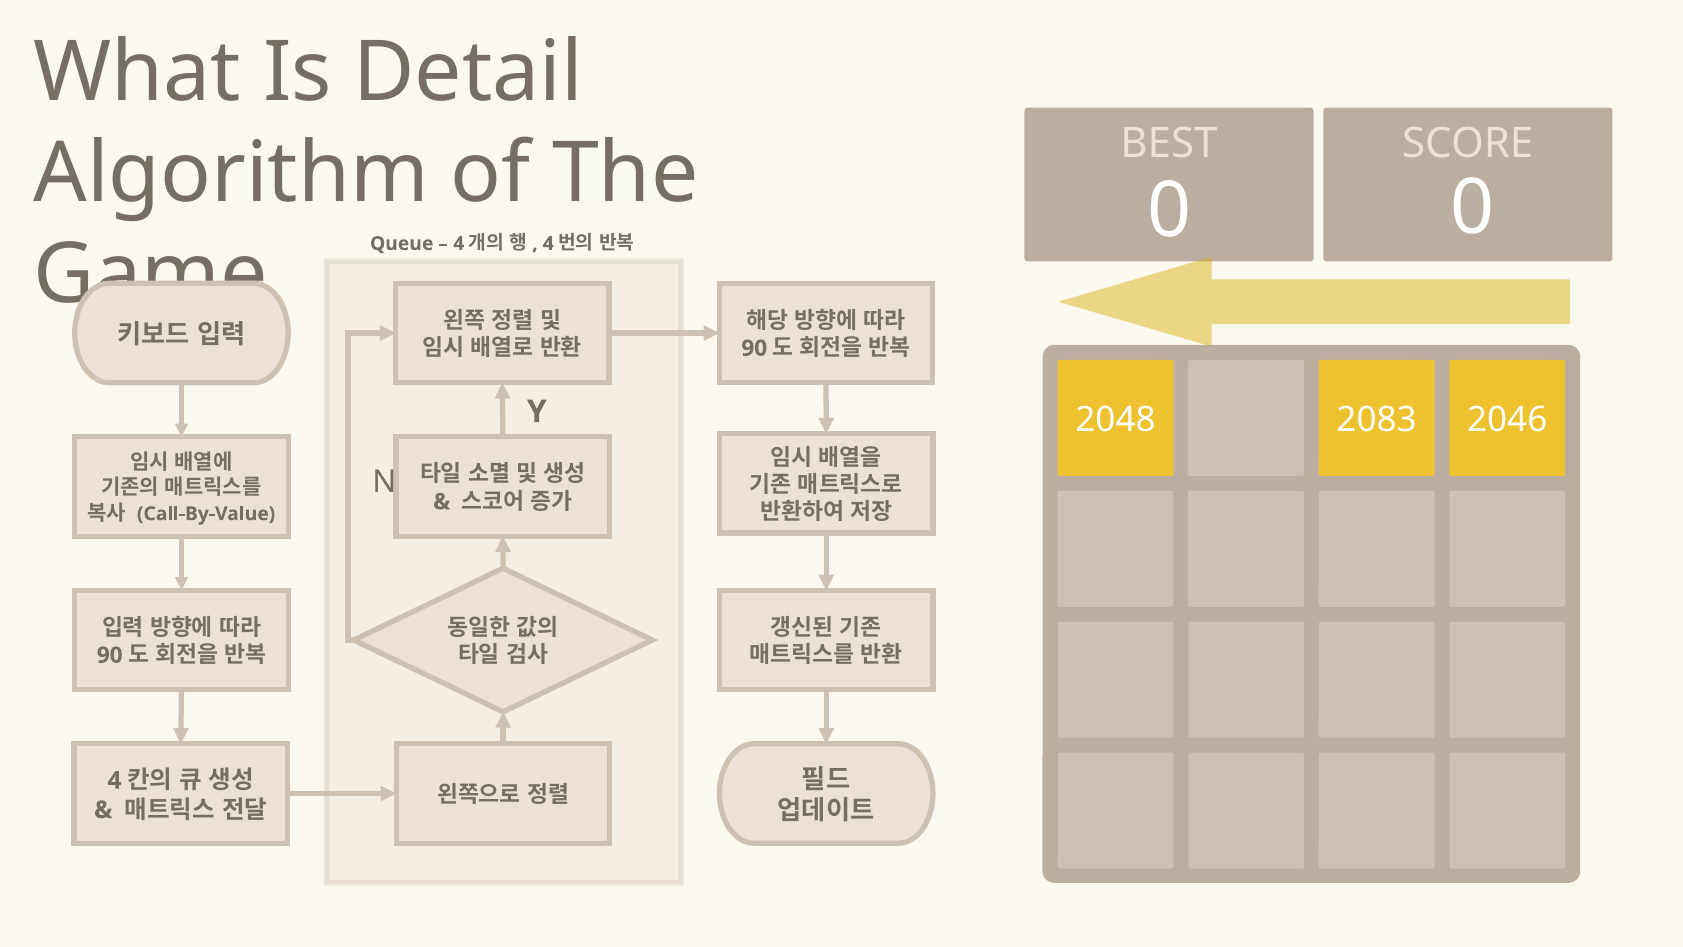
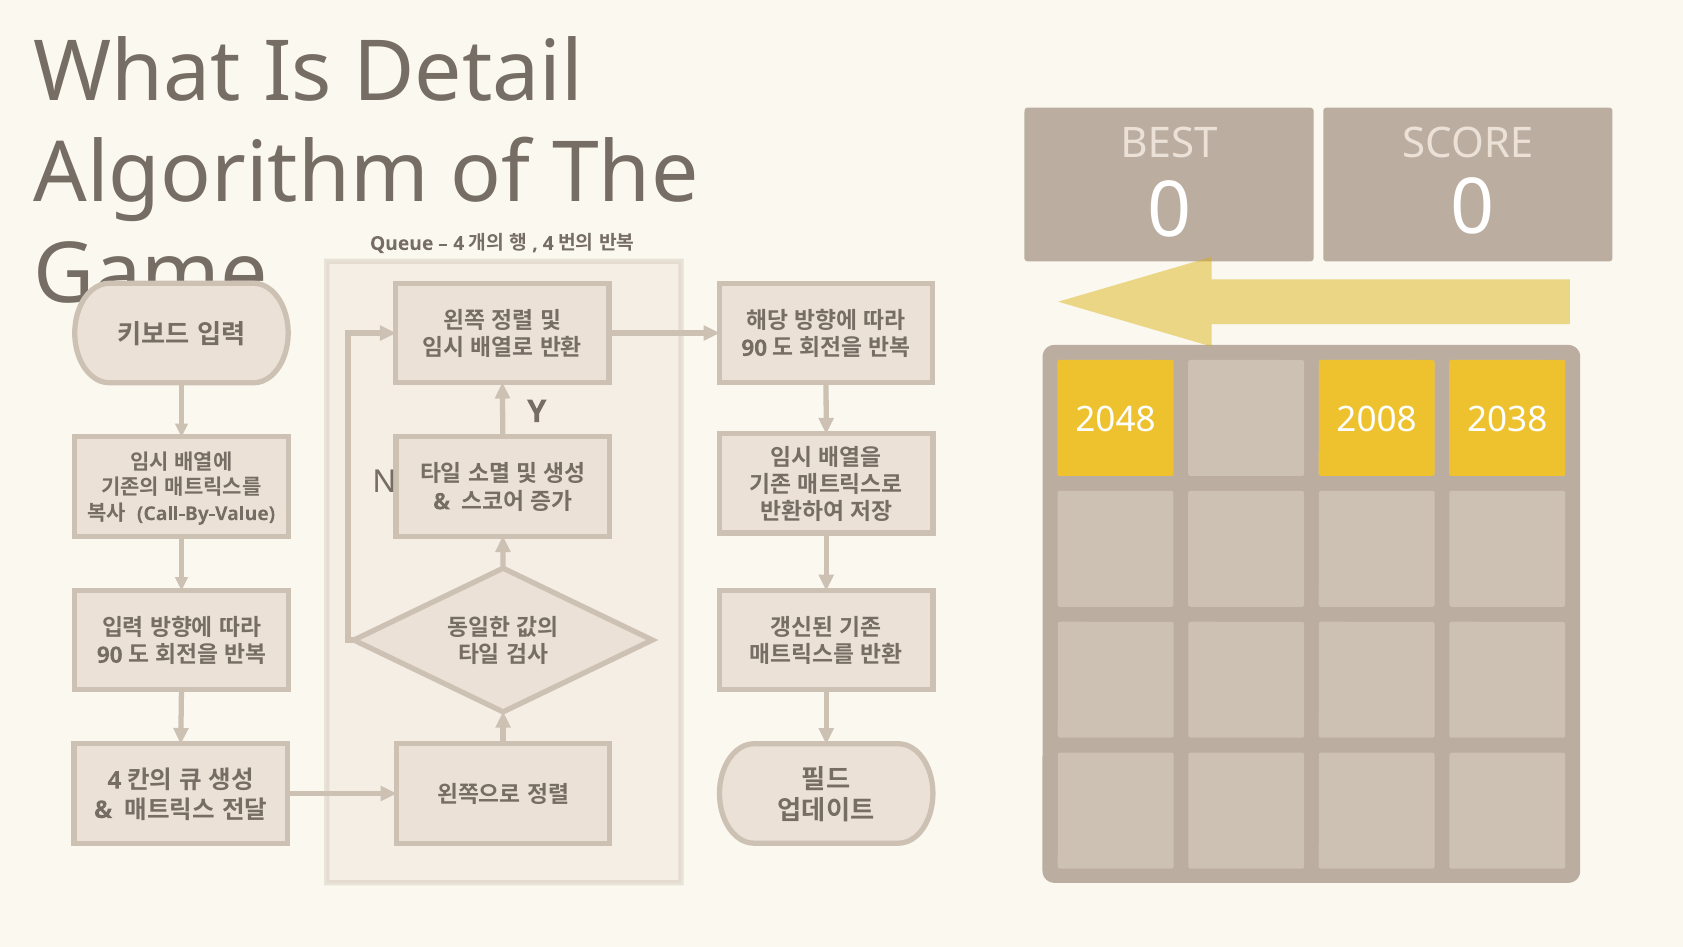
2083: 2083 -> 2008
2046: 2046 -> 2038
